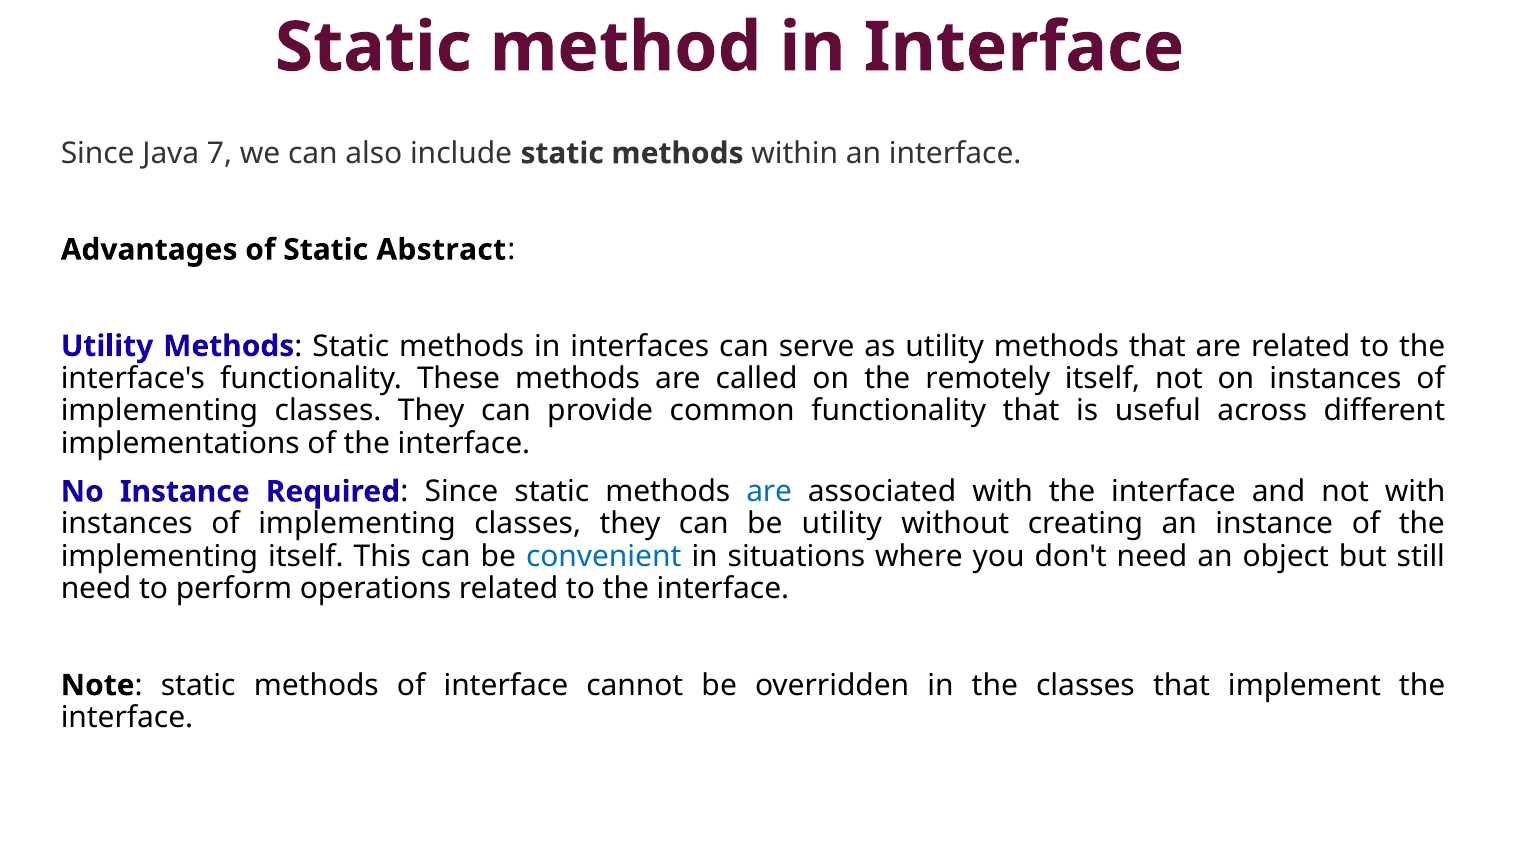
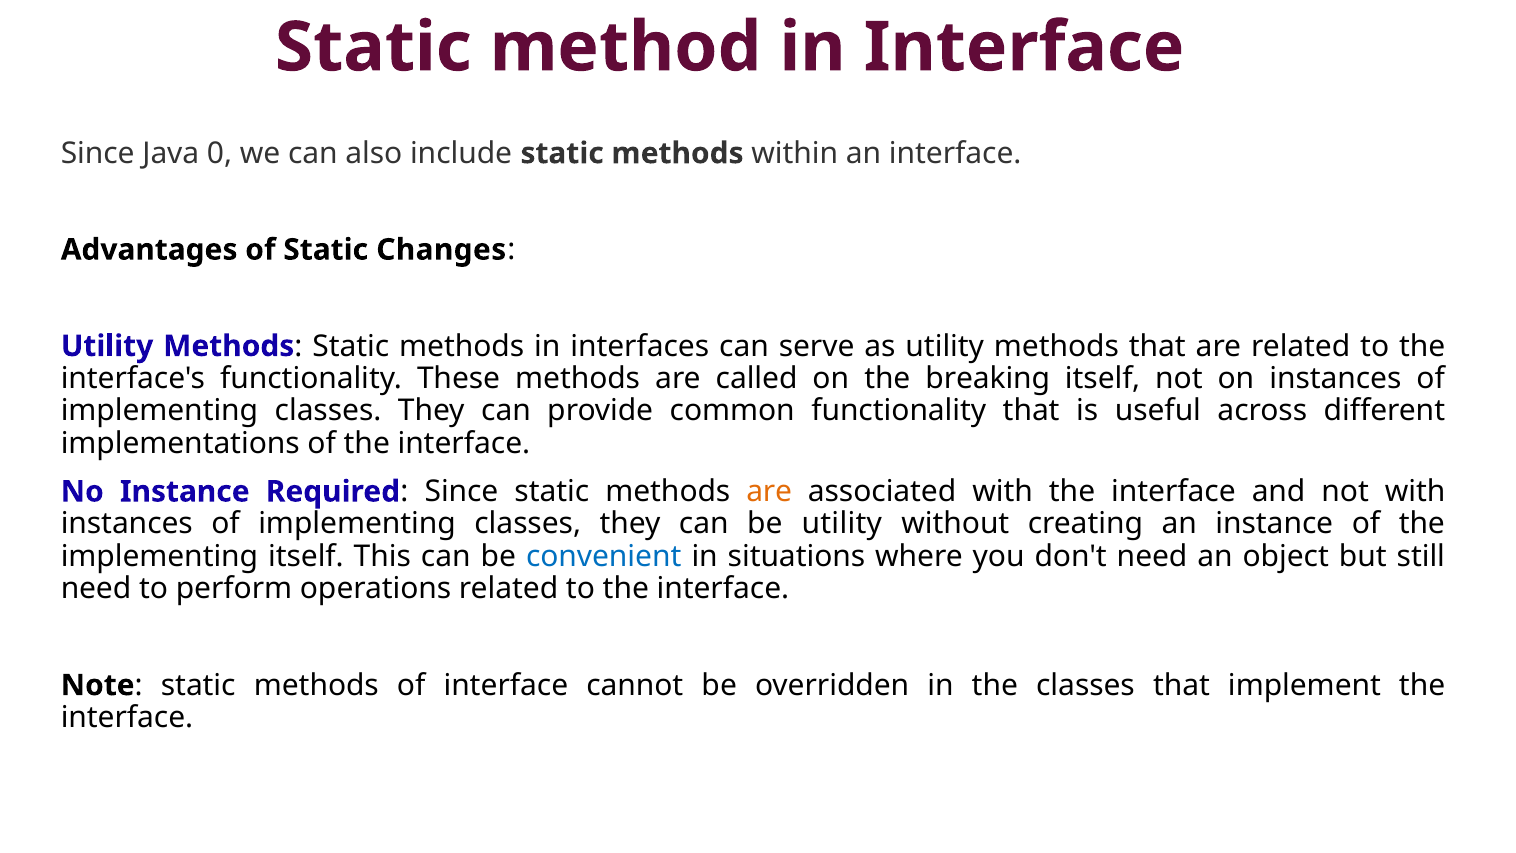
7: 7 -> 0
Abstract: Abstract -> Changes
remotely: remotely -> breaking
are at (769, 491) colour: blue -> orange
